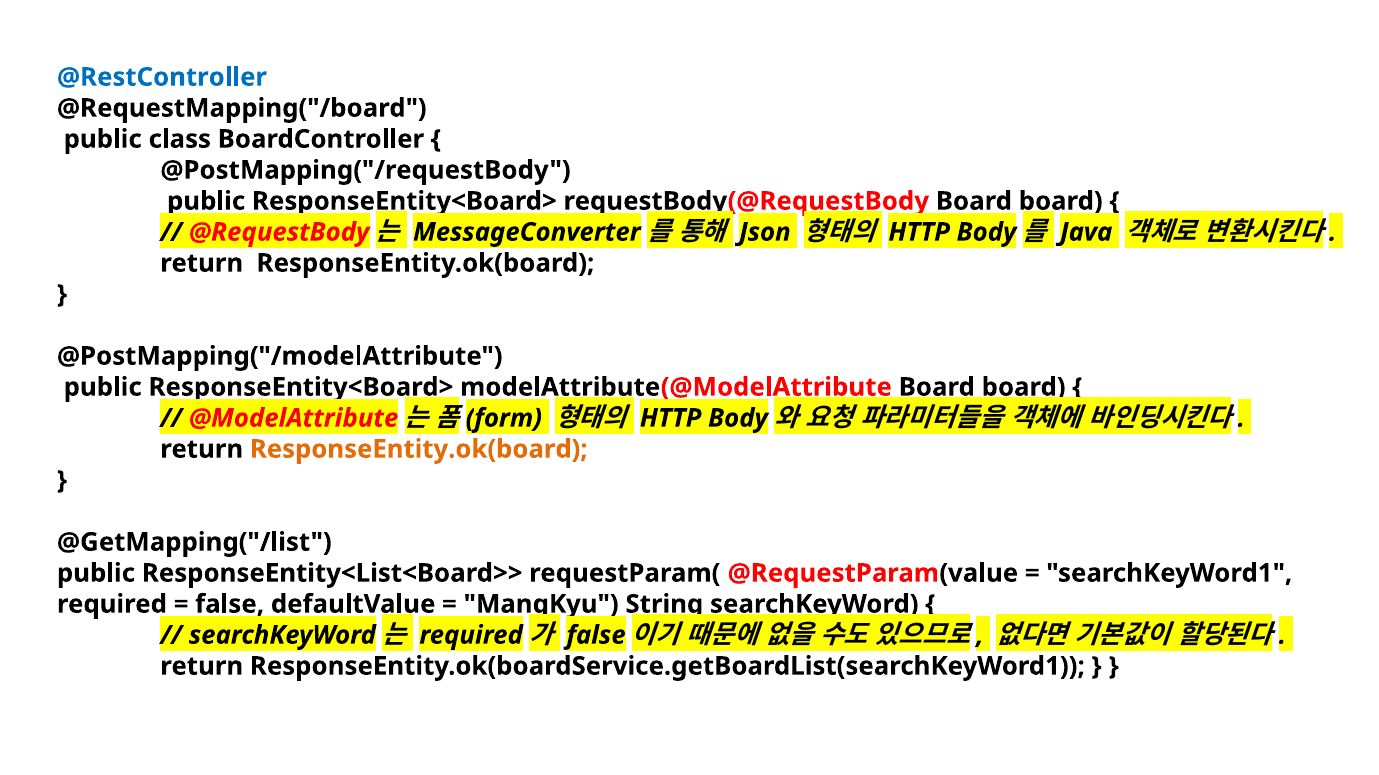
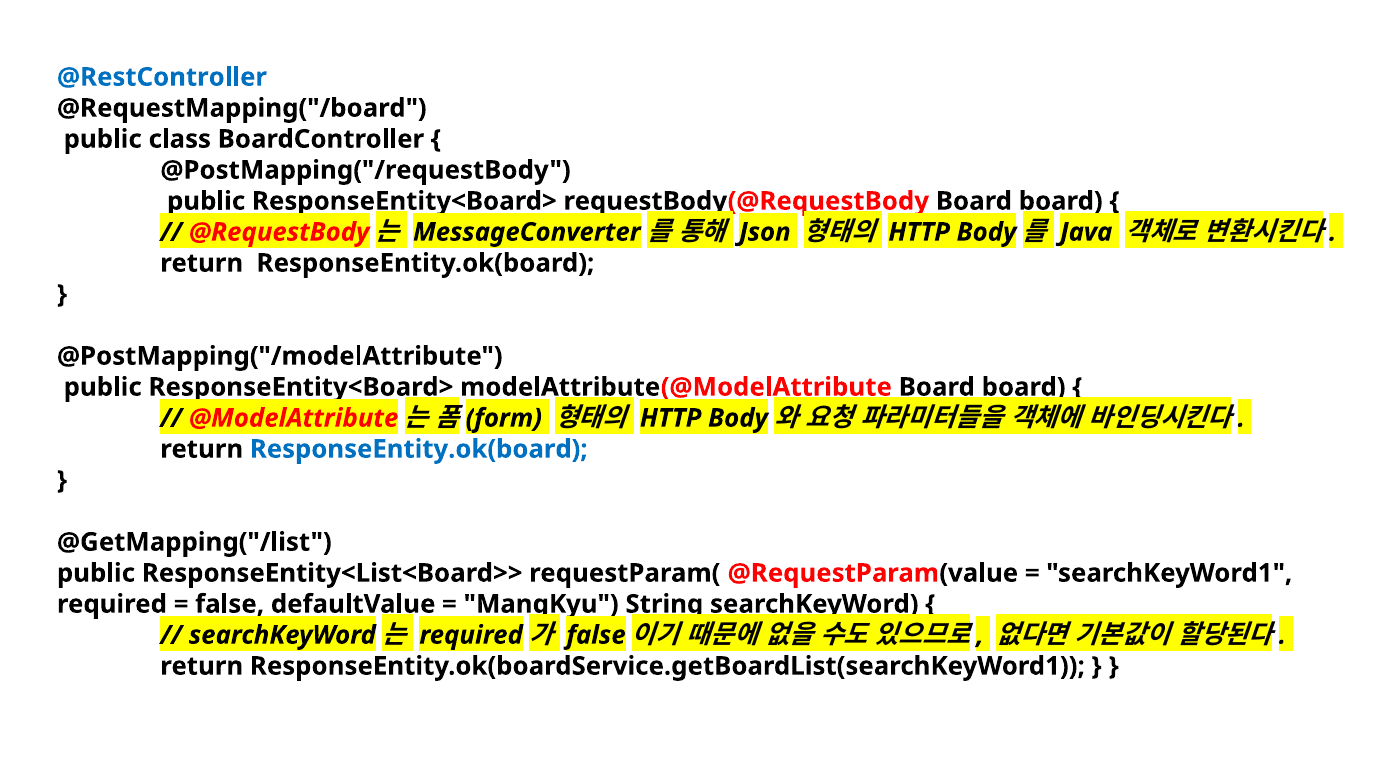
ResponseEntity.ok(board at (419, 450) colour: orange -> blue
